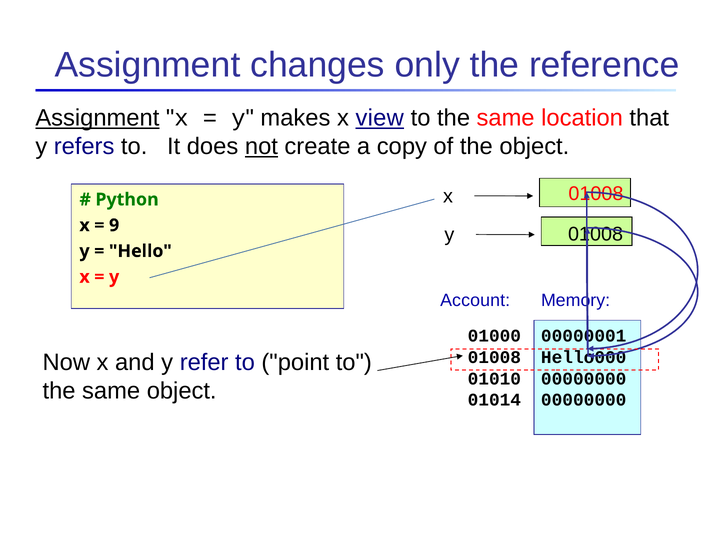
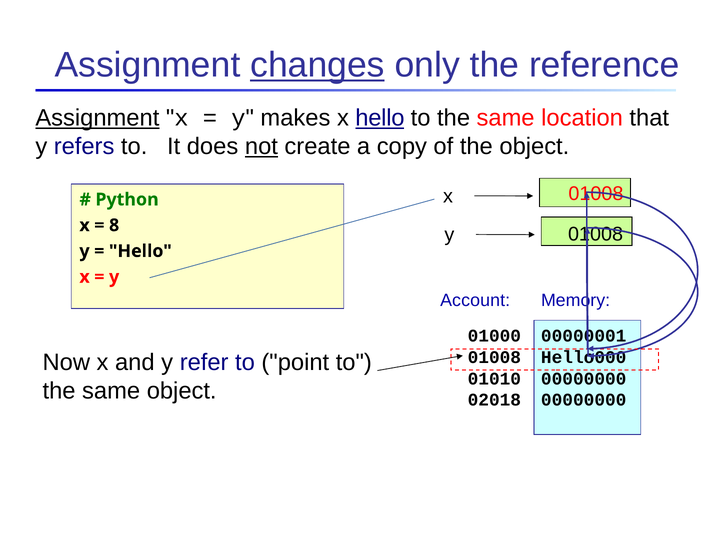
changes underline: none -> present
x view: view -> hello
9: 9 -> 8
01014: 01014 -> 02018
